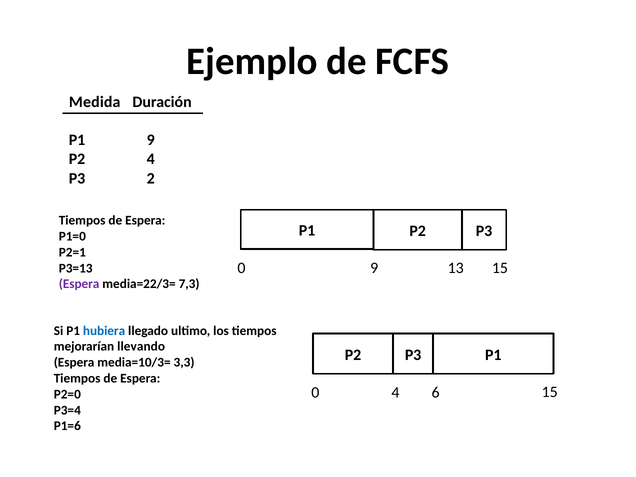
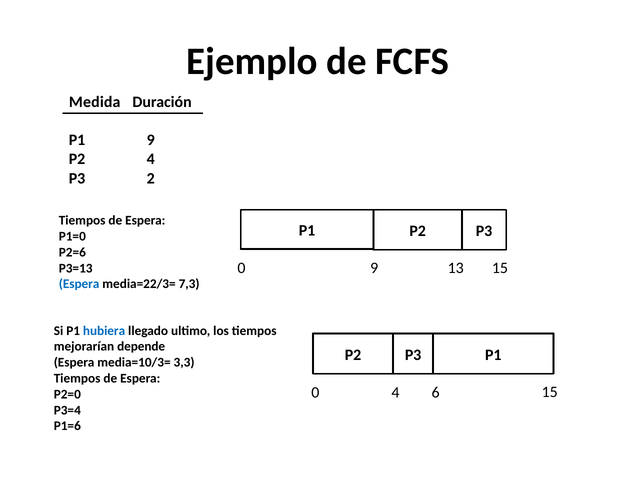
P2=1: P2=1 -> P2=6
Espera at (79, 284) colour: purple -> blue
llevando: llevando -> depende
